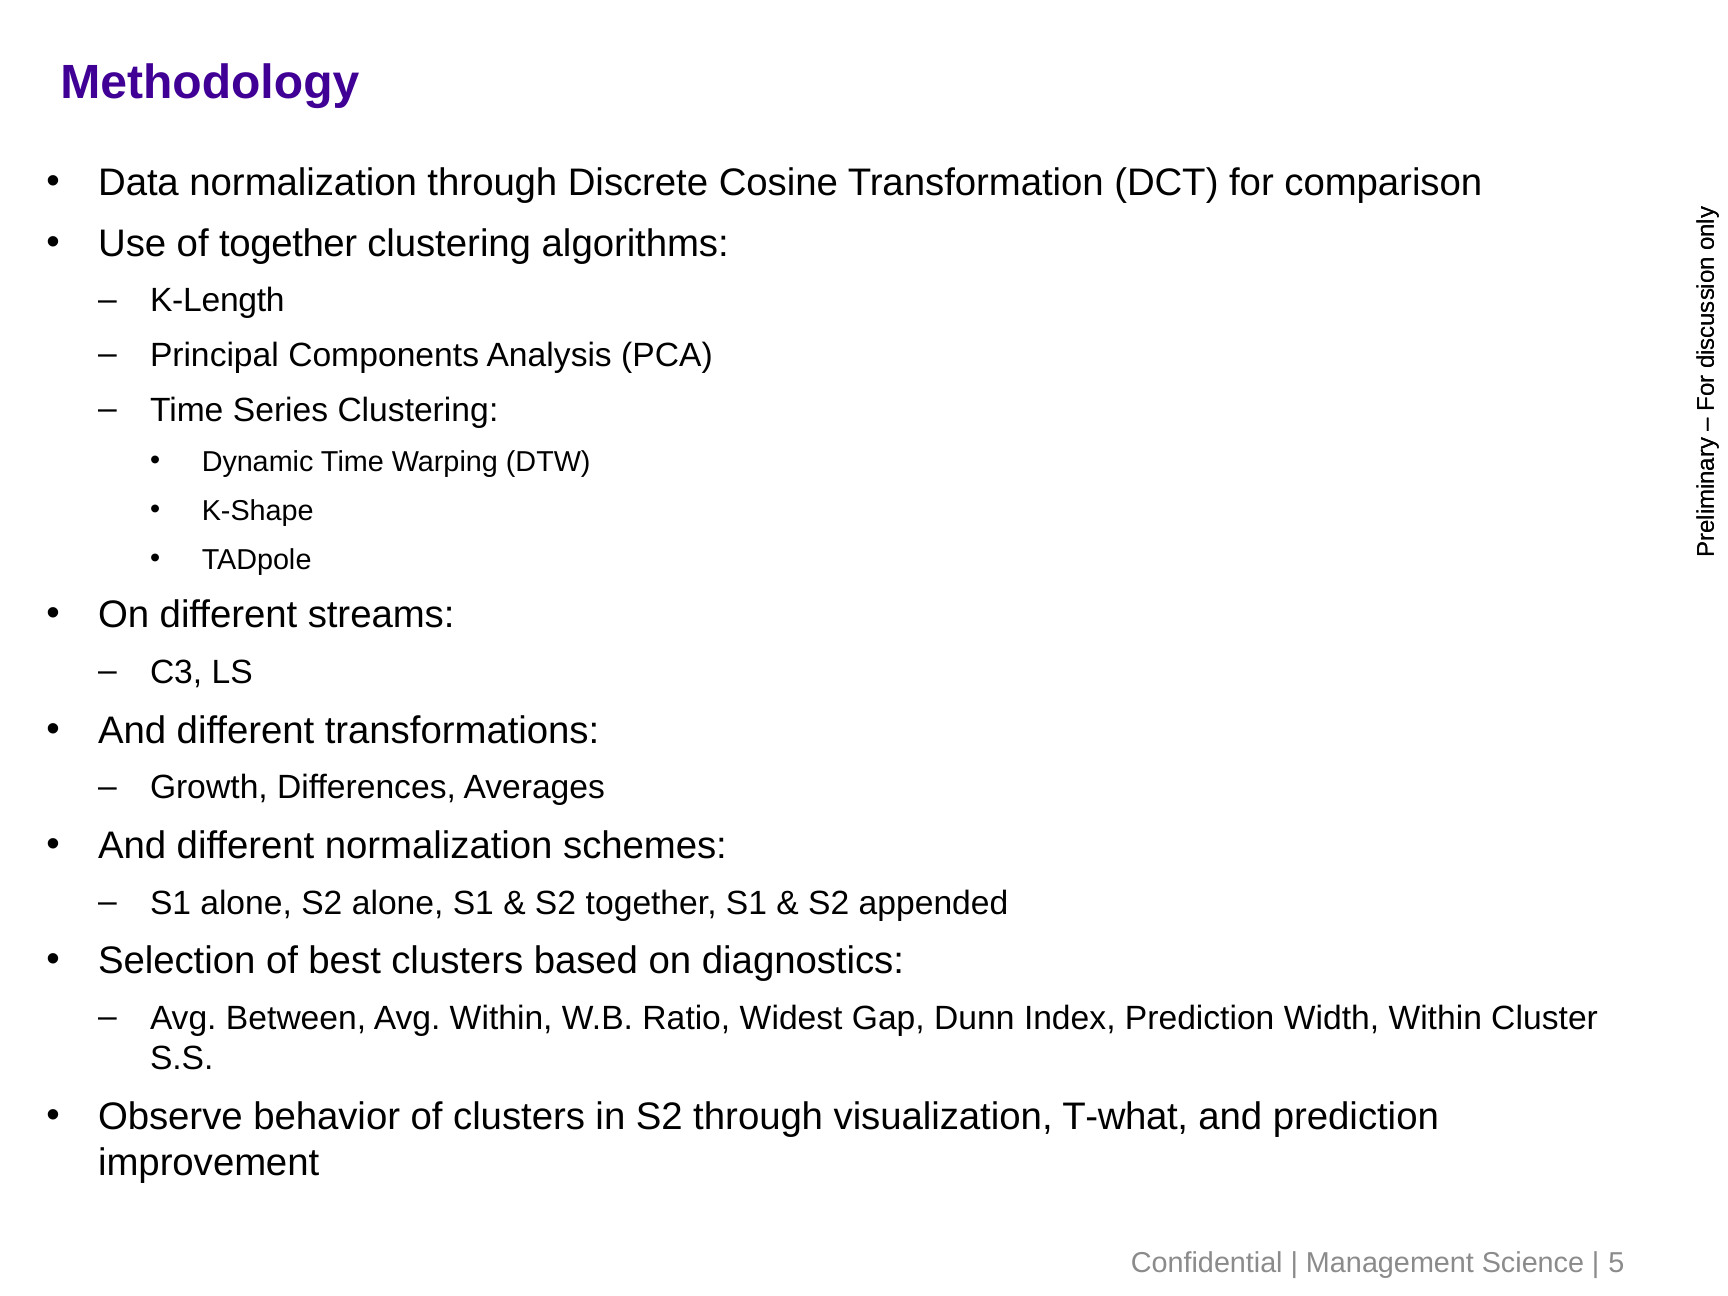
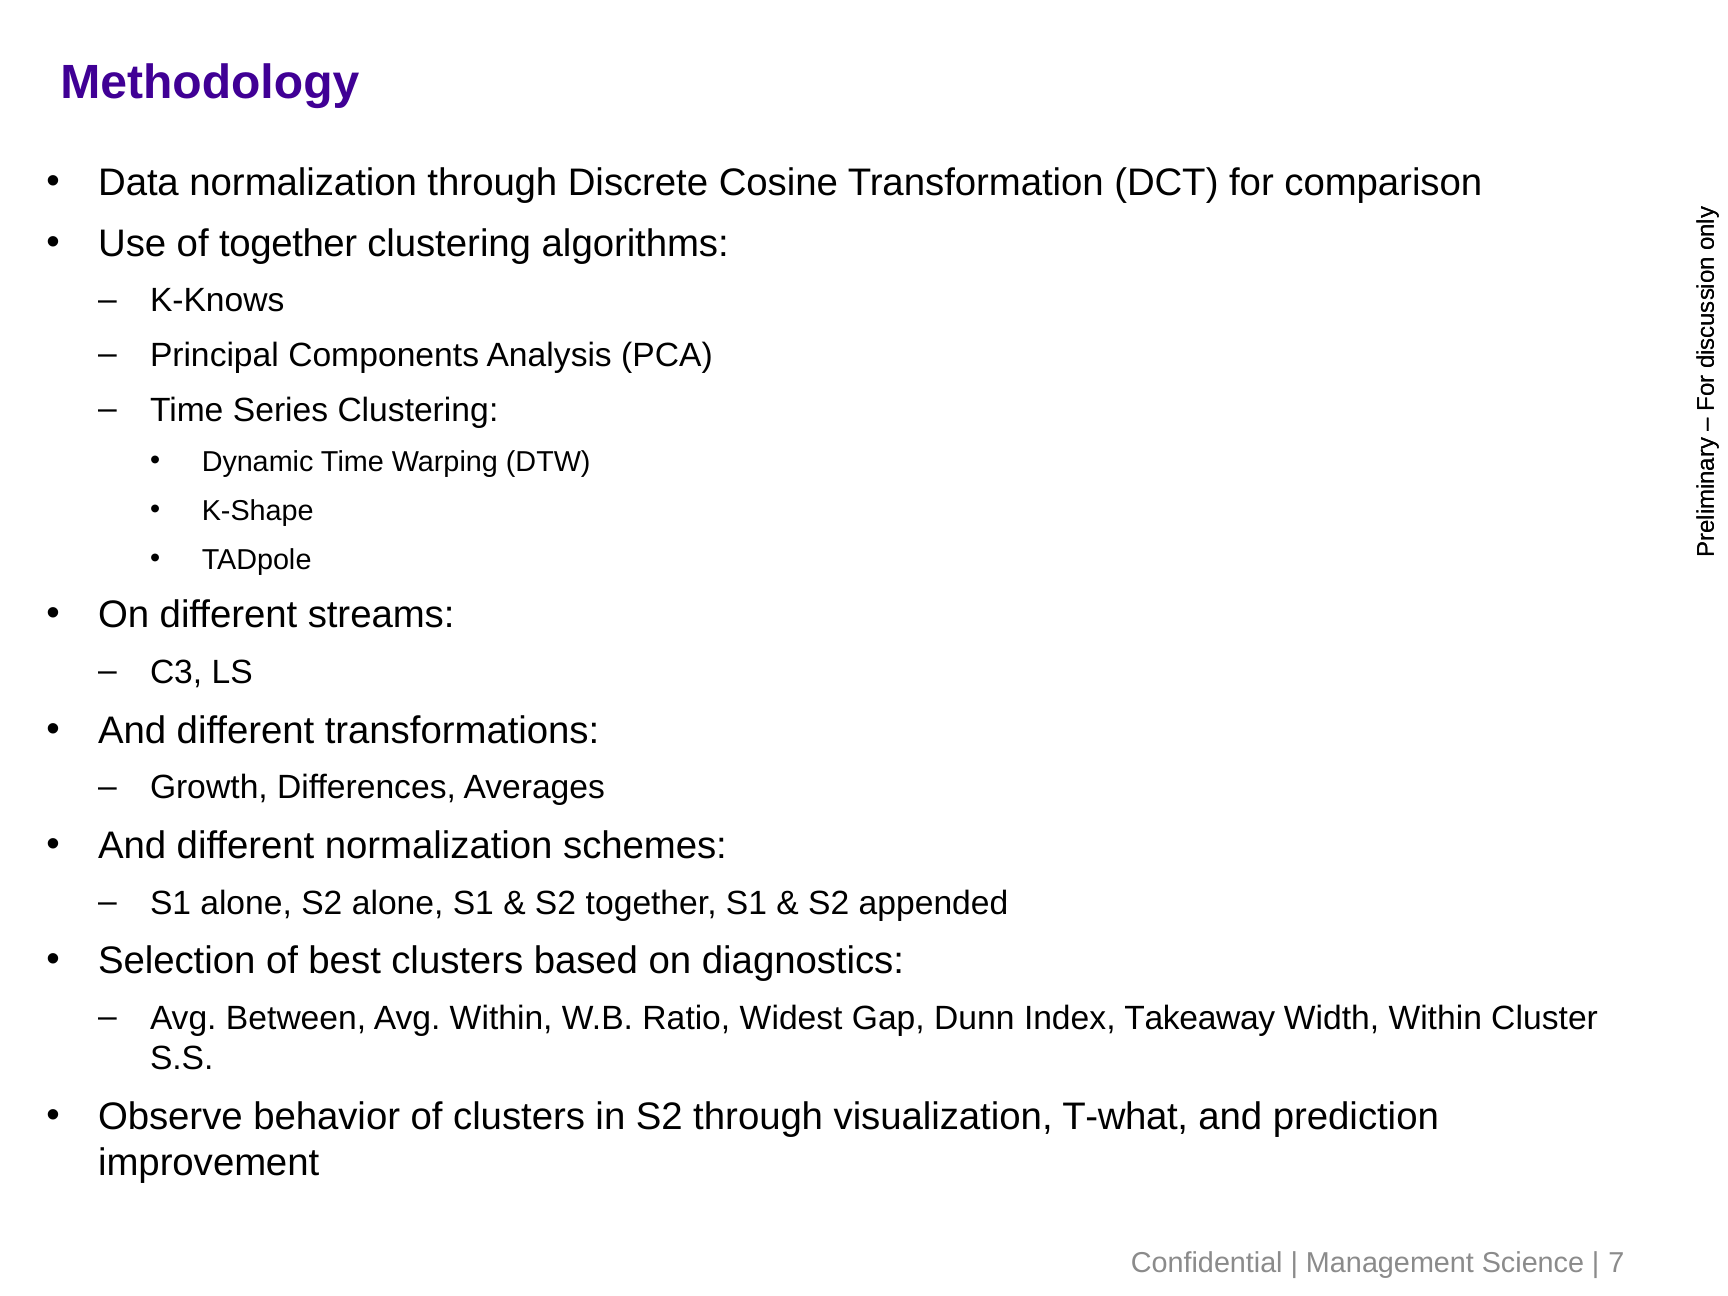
K-Length: K-Length -> K-Knows
Index Prediction: Prediction -> Takeaway
5: 5 -> 7
